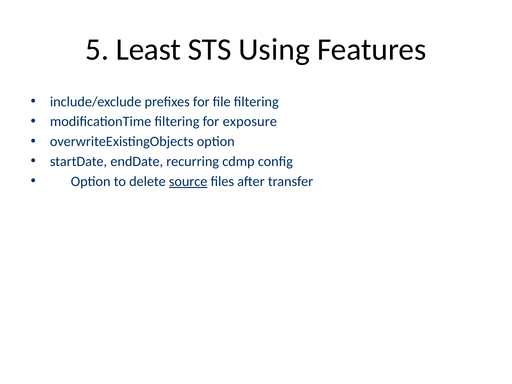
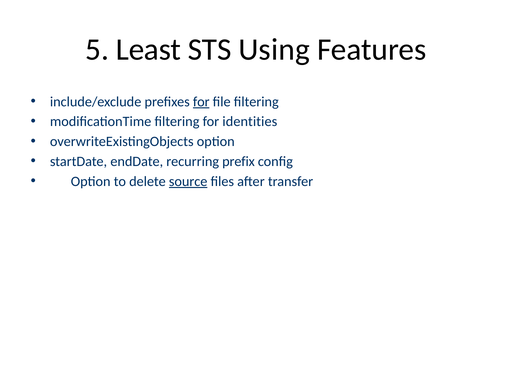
for at (201, 102) underline: none -> present
exposure: exposure -> identities
cdmp: cdmp -> prefix
